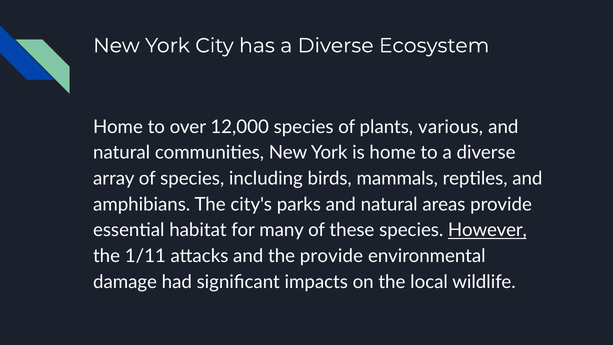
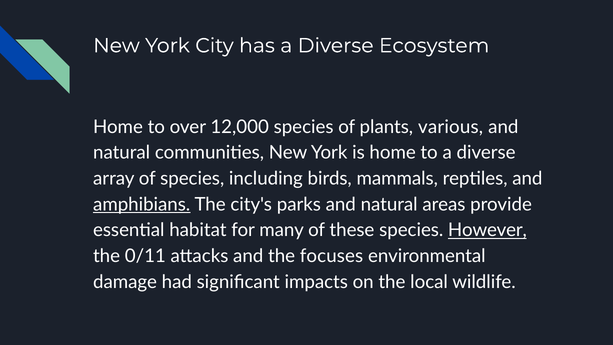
amphibians underline: none -> present
1/11: 1/11 -> 0/11
the provide: provide -> focuses
